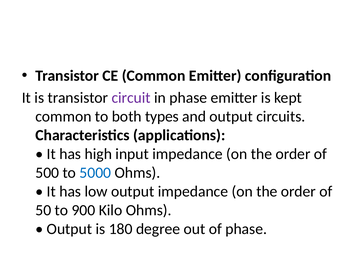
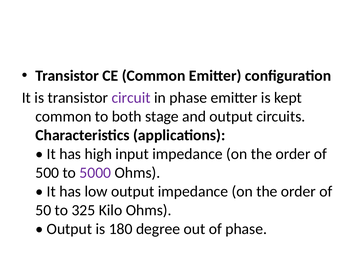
types: types -> stage
5000 colour: blue -> purple
900: 900 -> 325
